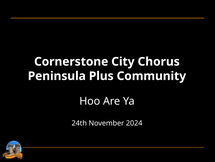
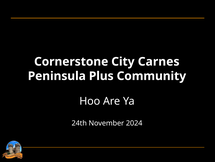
Chorus: Chorus -> Carnes
